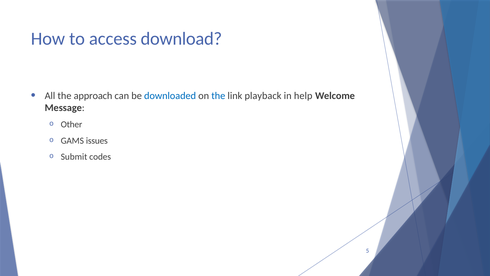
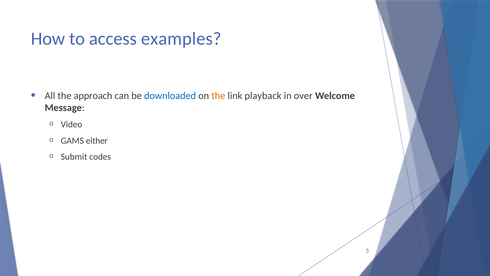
download: download -> examples
the at (218, 96) colour: blue -> orange
help: help -> over
Other: Other -> Video
issues: issues -> either
